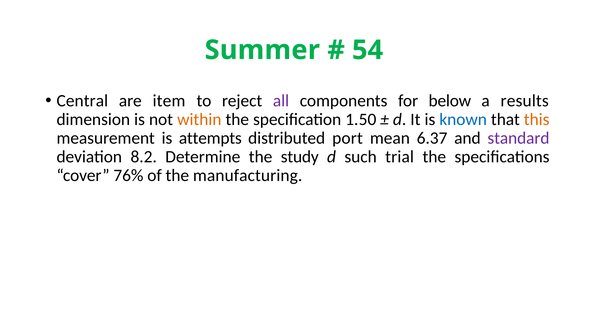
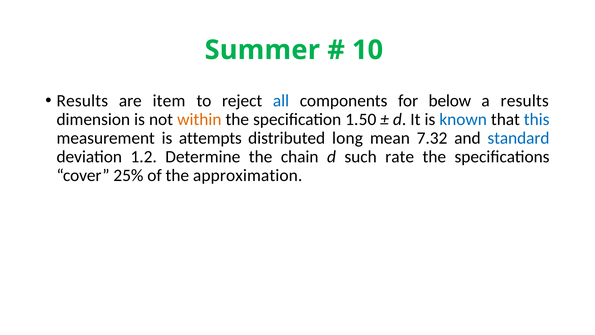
54: 54 -> 10
Central at (82, 101): Central -> Results
all colour: purple -> blue
this colour: orange -> blue
port: port -> long
6.37: 6.37 -> 7.32
standard colour: purple -> blue
8.2: 8.2 -> 1.2
study: study -> chain
trial: trial -> rate
76%: 76% -> 25%
manufacturing: manufacturing -> approximation
